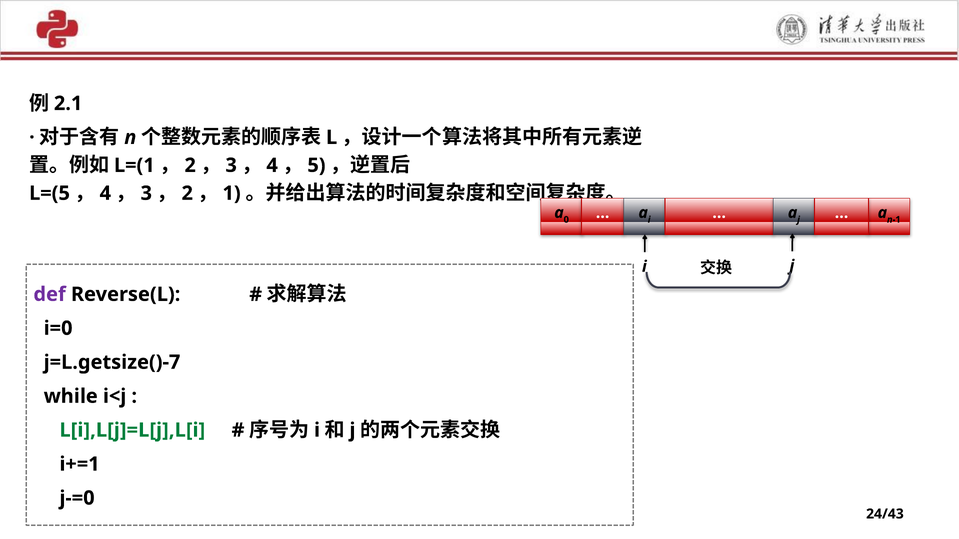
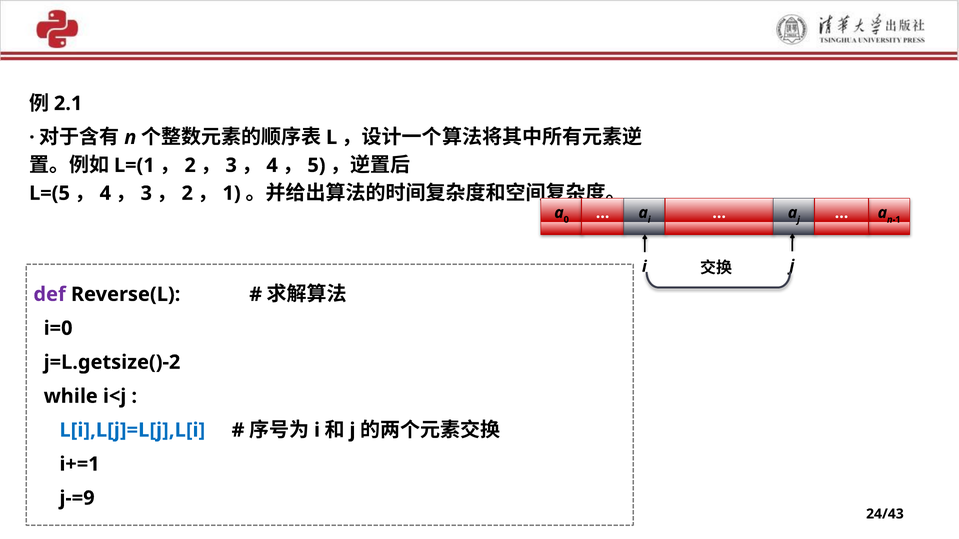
j=L.getsize()-7: j=L.getsize()-7 -> j=L.getsize()-2
L[i],L[j]=L[j],L[i colour: green -> blue
j-=0: j-=0 -> j-=9
